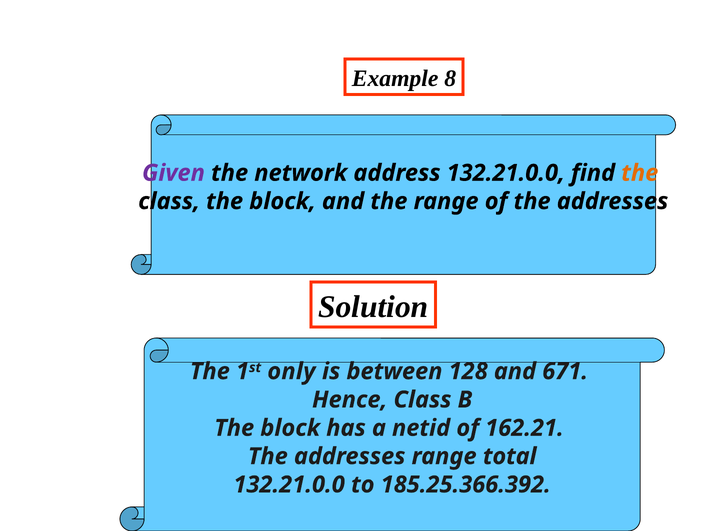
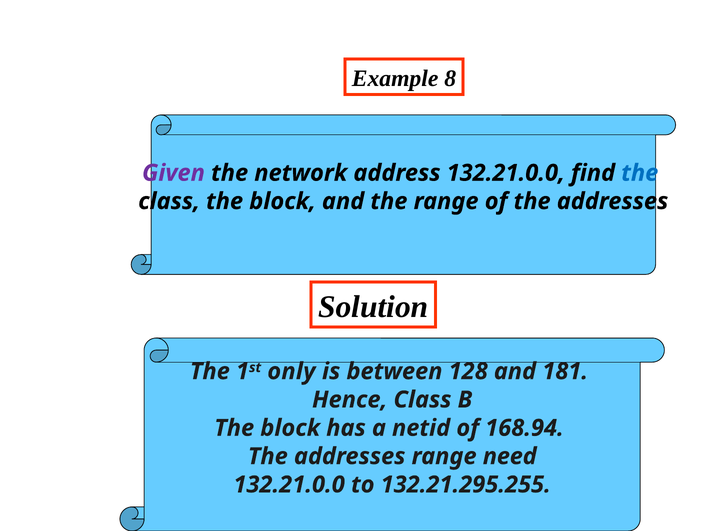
the at (640, 173) colour: orange -> blue
671: 671 -> 181
162.21: 162.21 -> 168.94
total: total -> need
185.25.366.392: 185.25.366.392 -> 132.21.295.255
